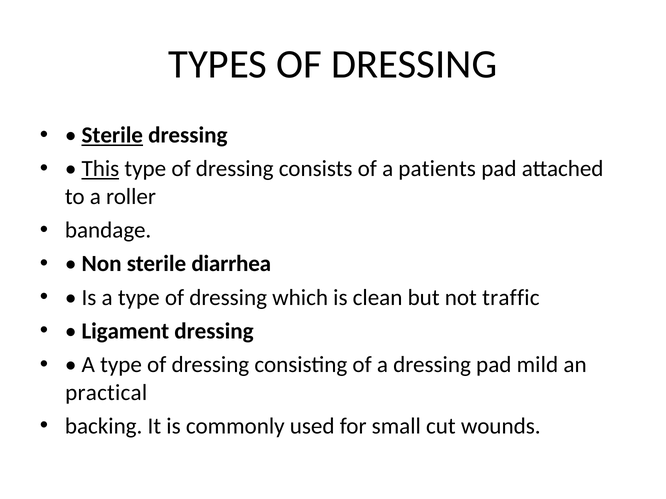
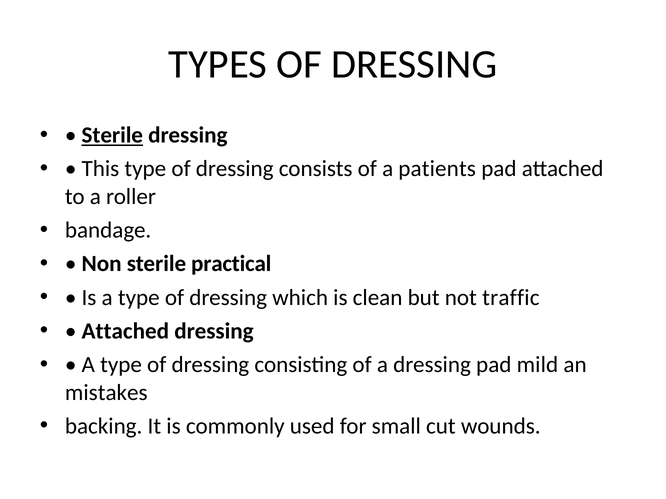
This underline: present -> none
diarrhea: diarrhea -> practical
Ligament at (125, 331): Ligament -> Attached
practical: practical -> mistakes
